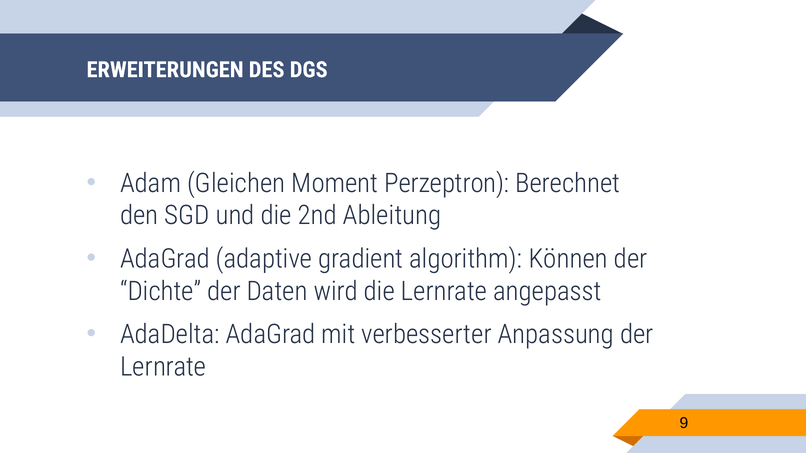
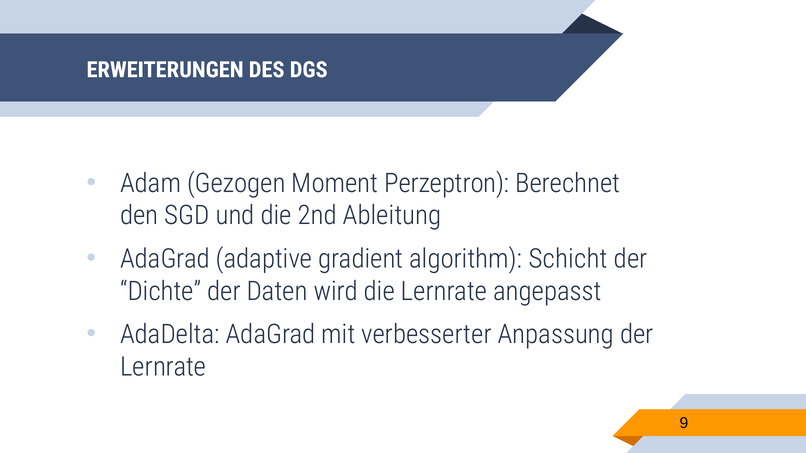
Gleichen: Gleichen -> Gezogen
Können: Können -> Schicht
